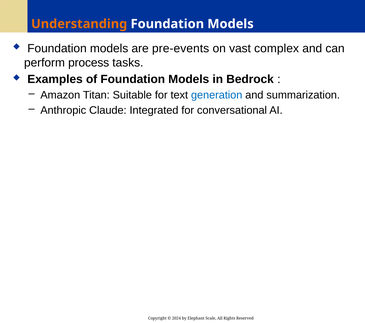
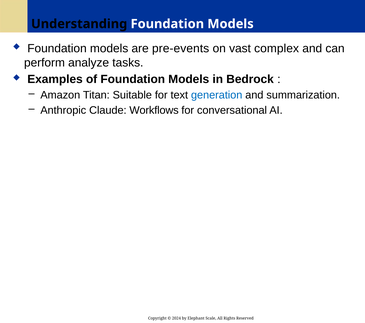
Understanding colour: orange -> black
process: process -> analyze
Integrated: Integrated -> Workflows
